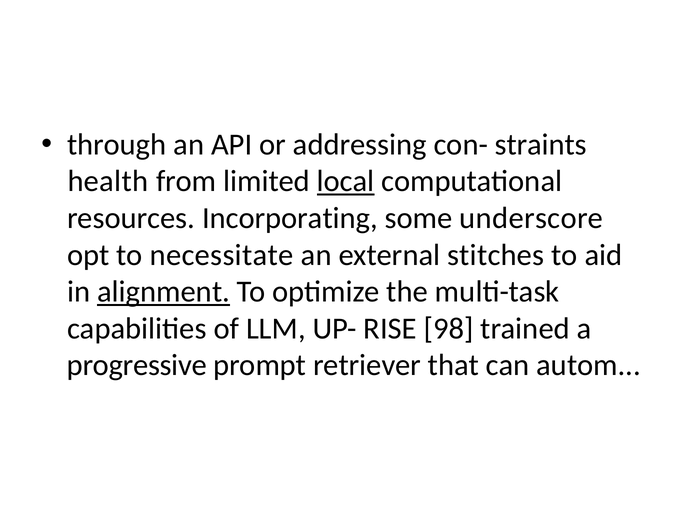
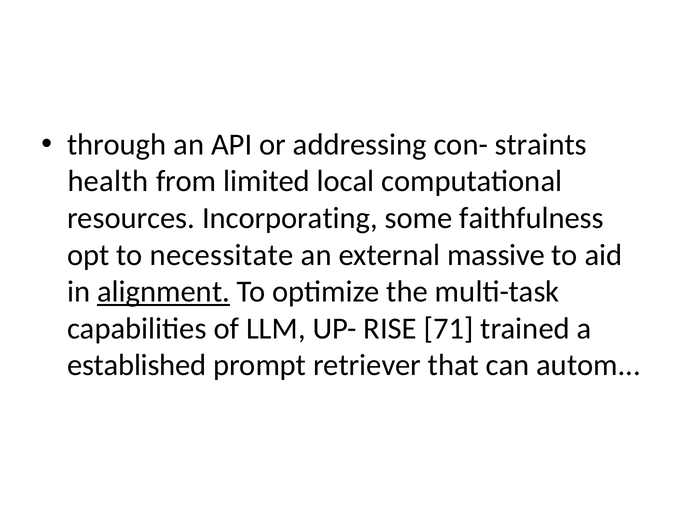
local underline: present -> none
underscore: underscore -> faithfulness
stitches: stitches -> massive
98: 98 -> 71
progressive: progressive -> established
